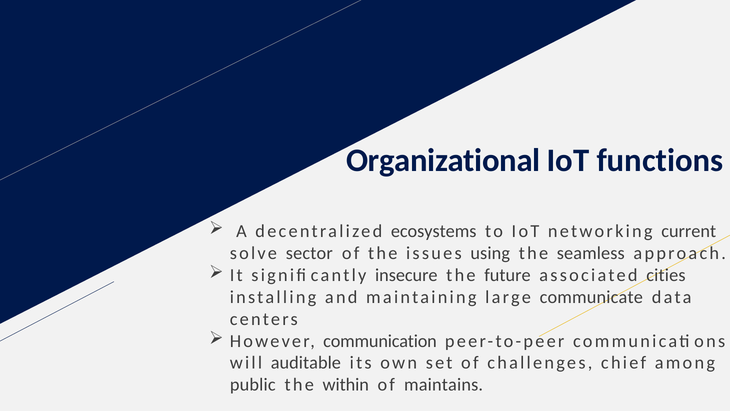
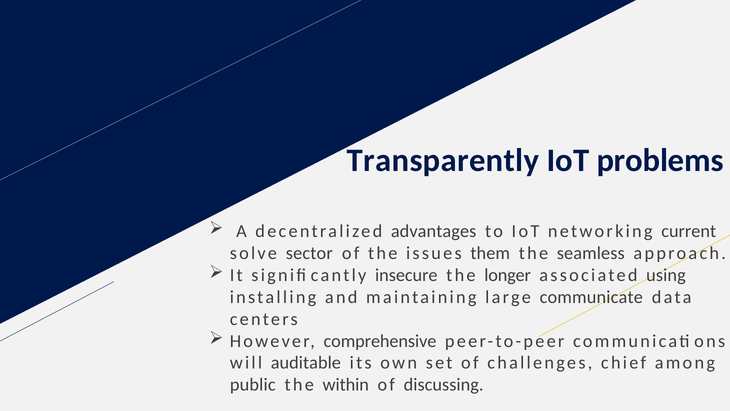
Organizational: Organizational -> Transparently
functions: functions -> problems
ecosystems: ecosystems -> advantages
using: using -> them
future: future -> longer
cities: cities -> using
communication: communication -> comprehensive
maintains: maintains -> discussing
